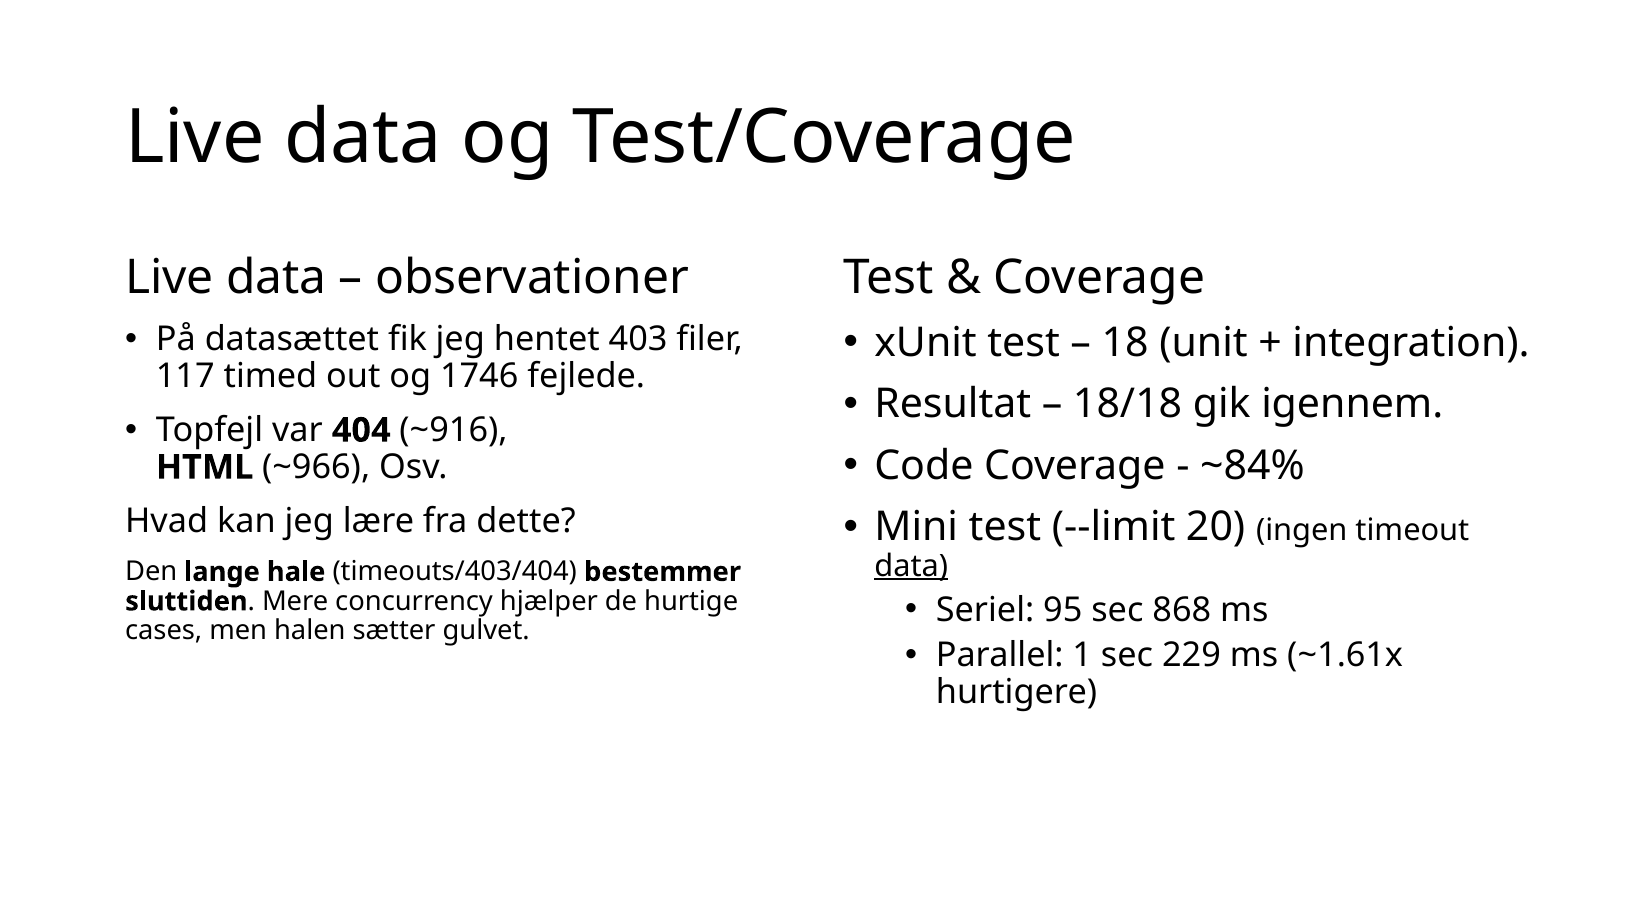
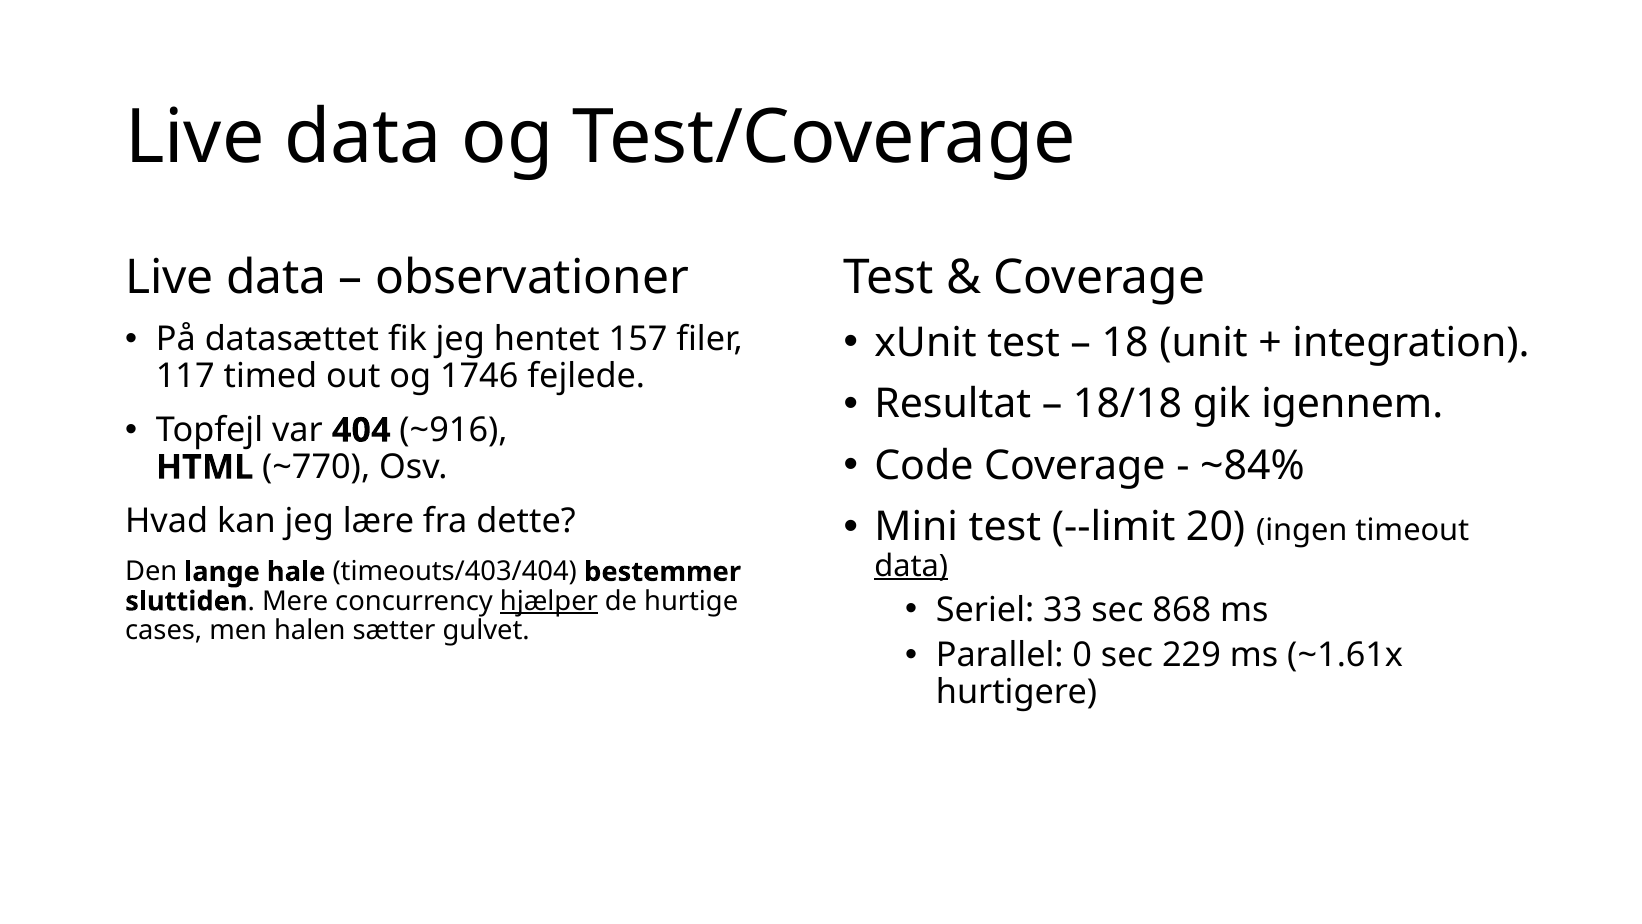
403: 403 -> 157
~966: ~966 -> ~770
95: 95 -> 33
hjælper underline: none -> present
1: 1 -> 0
